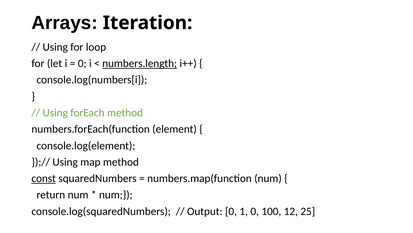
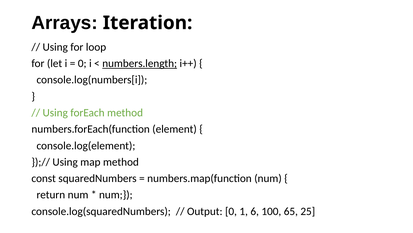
const underline: present -> none
1 0: 0 -> 6
12: 12 -> 65
